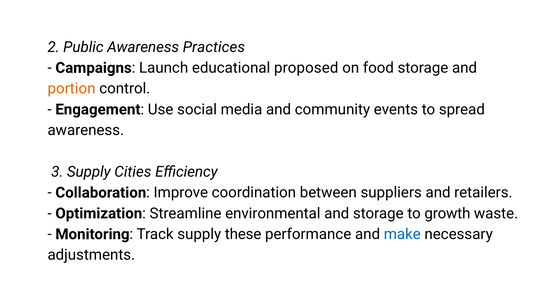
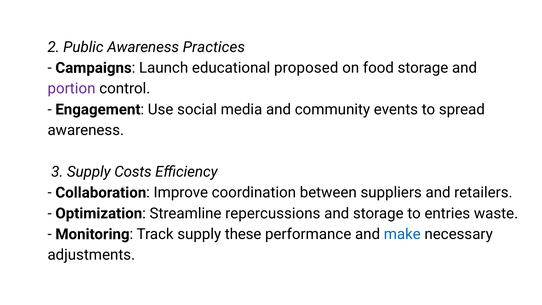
portion colour: orange -> purple
Cities: Cities -> Costs
environmental: environmental -> repercussions
growth: growth -> entries
